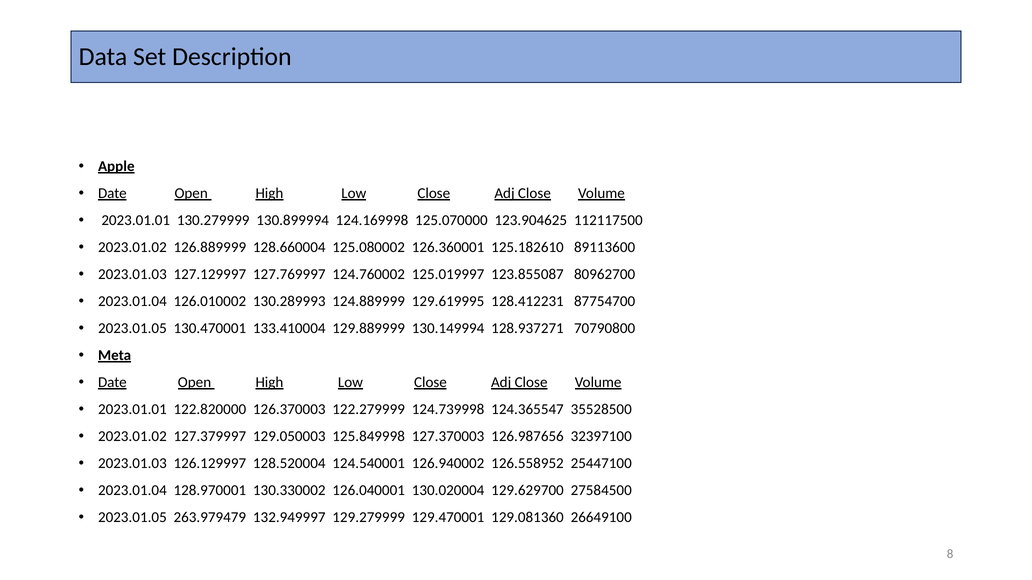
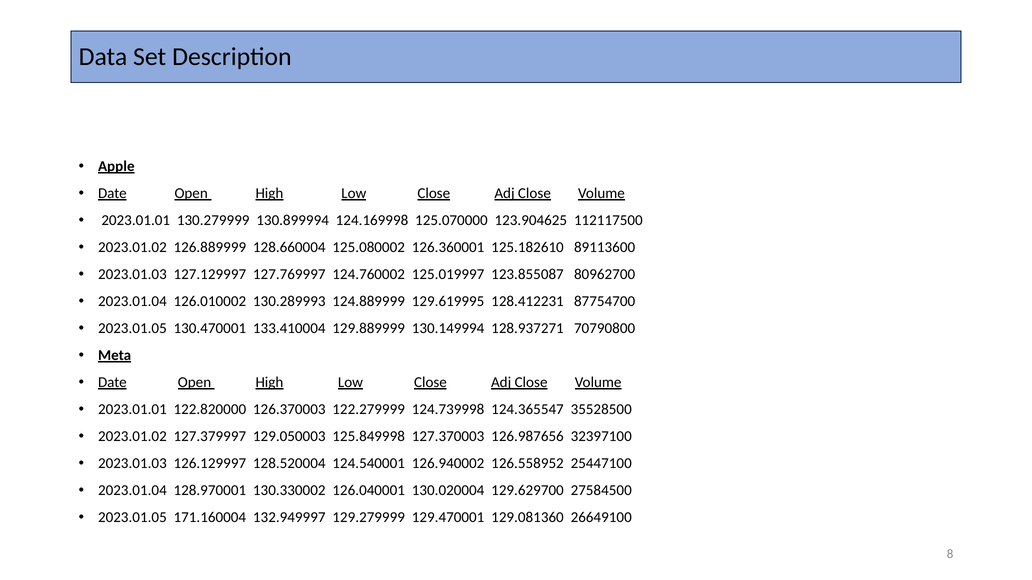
263.979479: 263.979479 -> 171.160004
